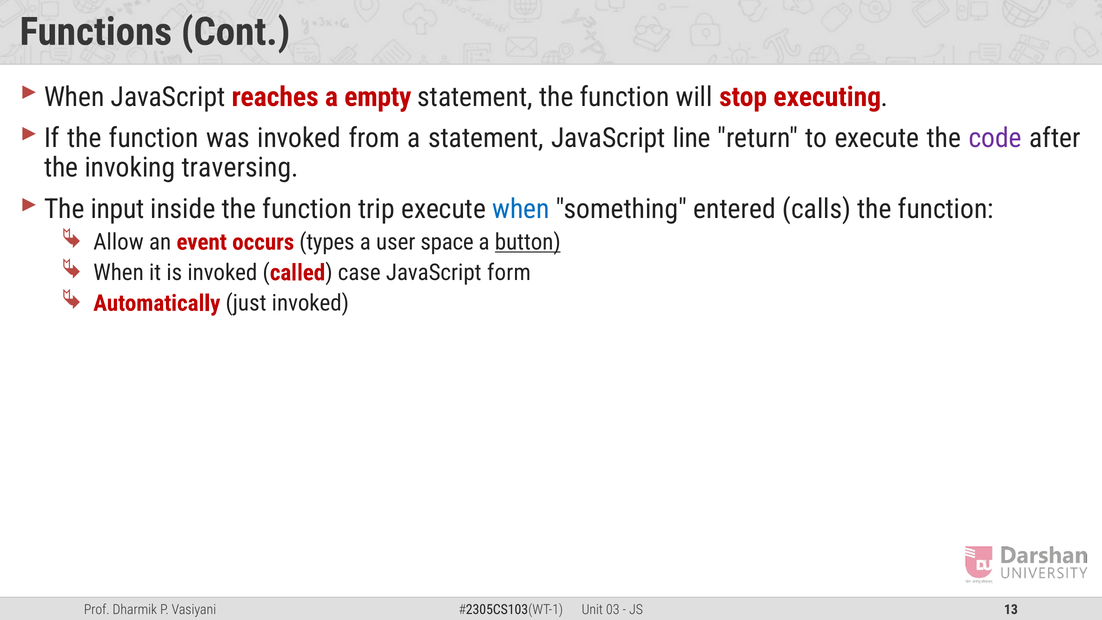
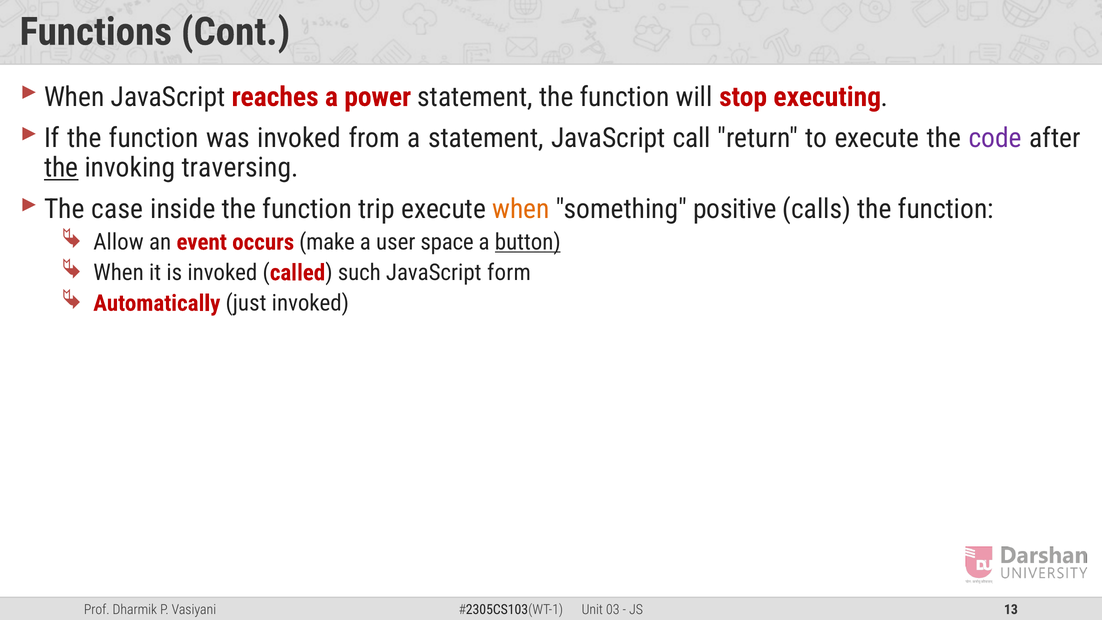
empty: empty -> power
line: line -> call
the at (61, 168) underline: none -> present
input: input -> case
when at (521, 209) colour: blue -> orange
entered: entered -> positive
types: types -> make
case: case -> such
